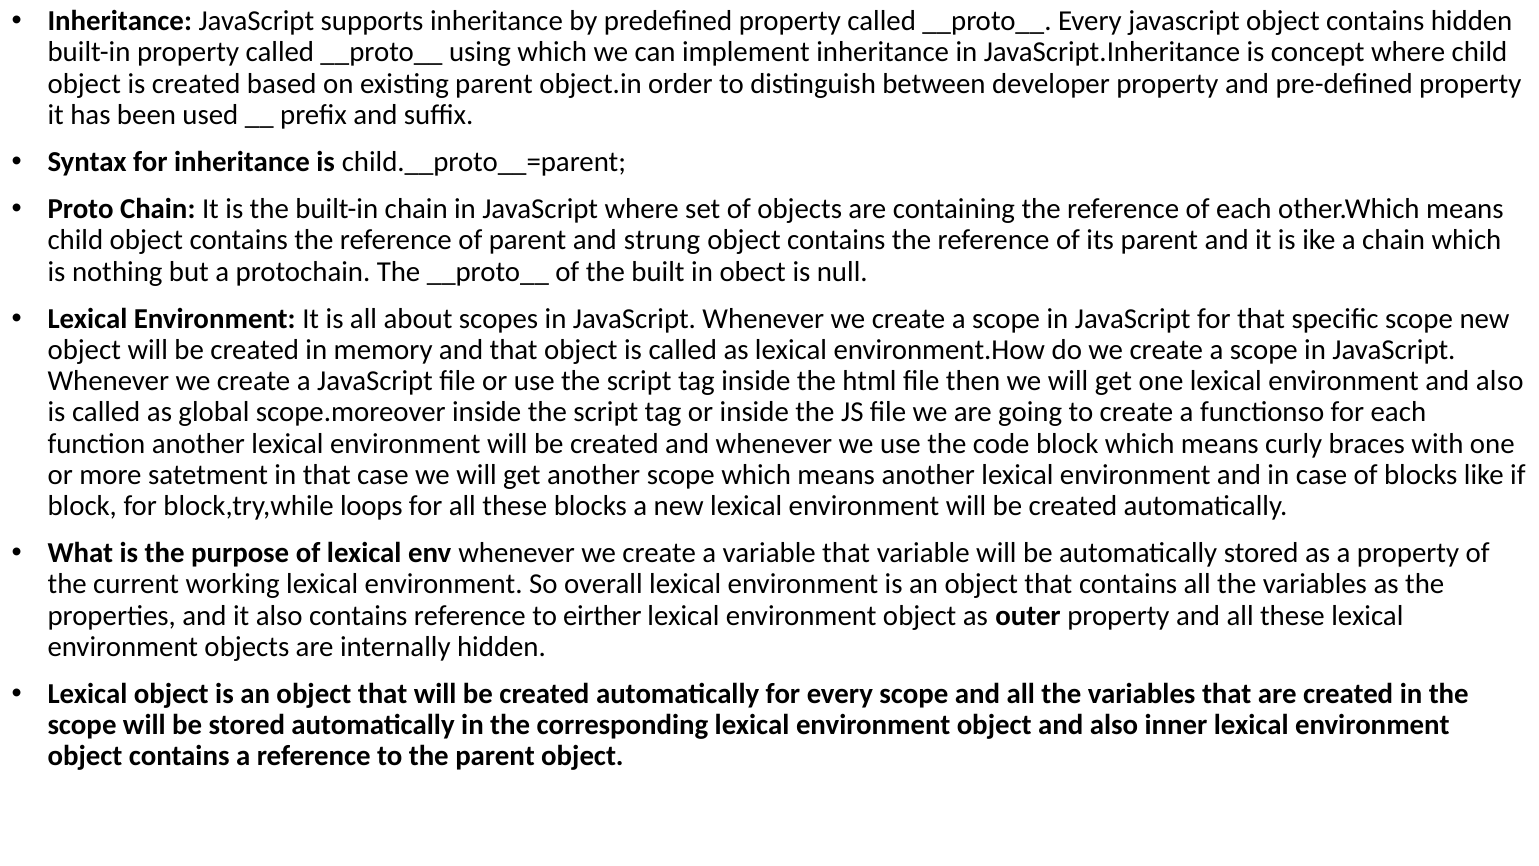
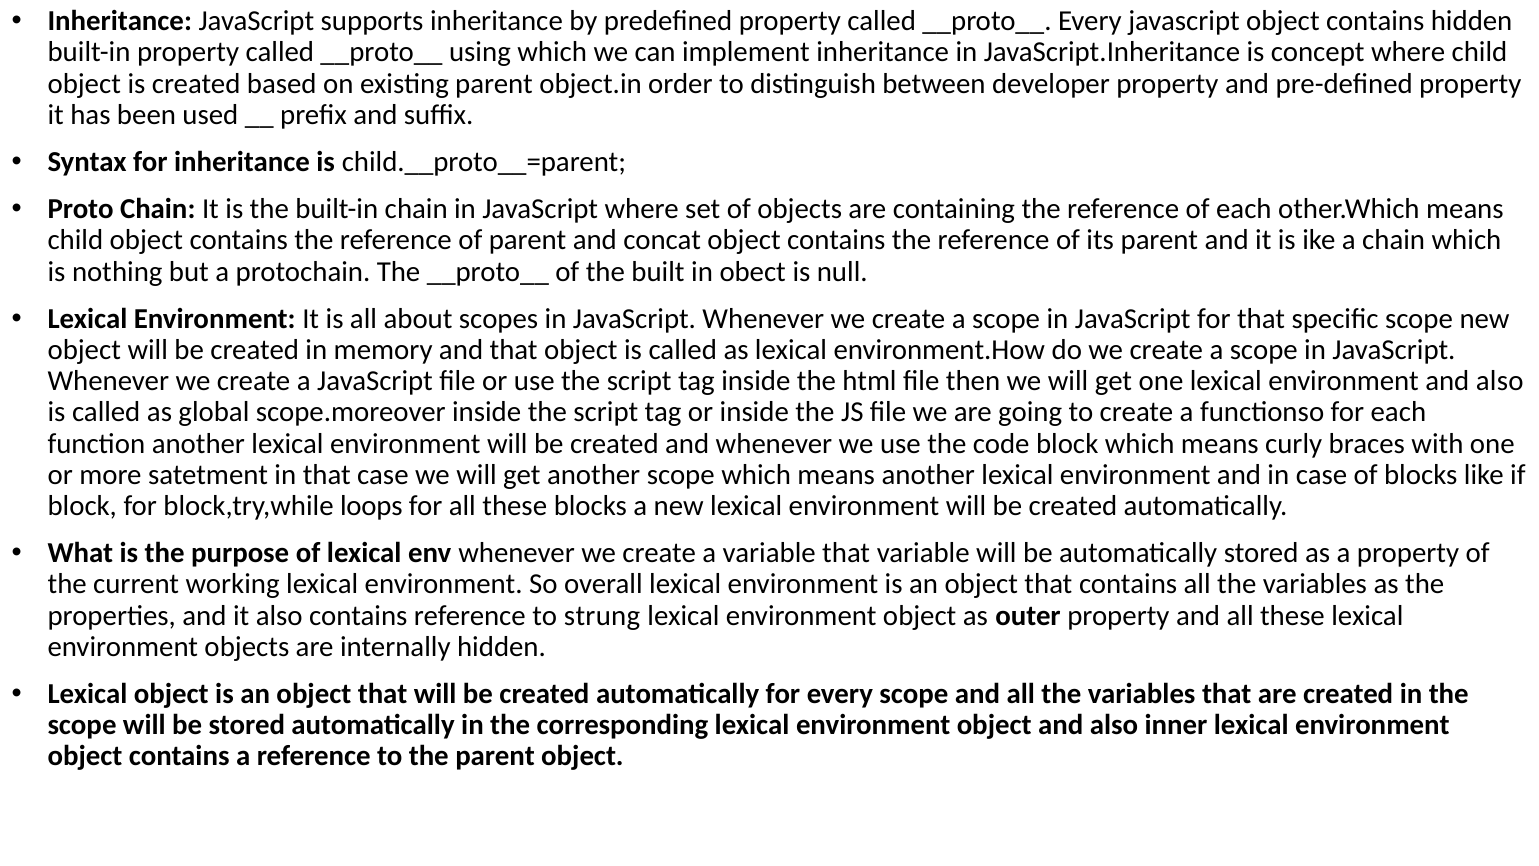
strung: strung -> concat
eirther: eirther -> strung
